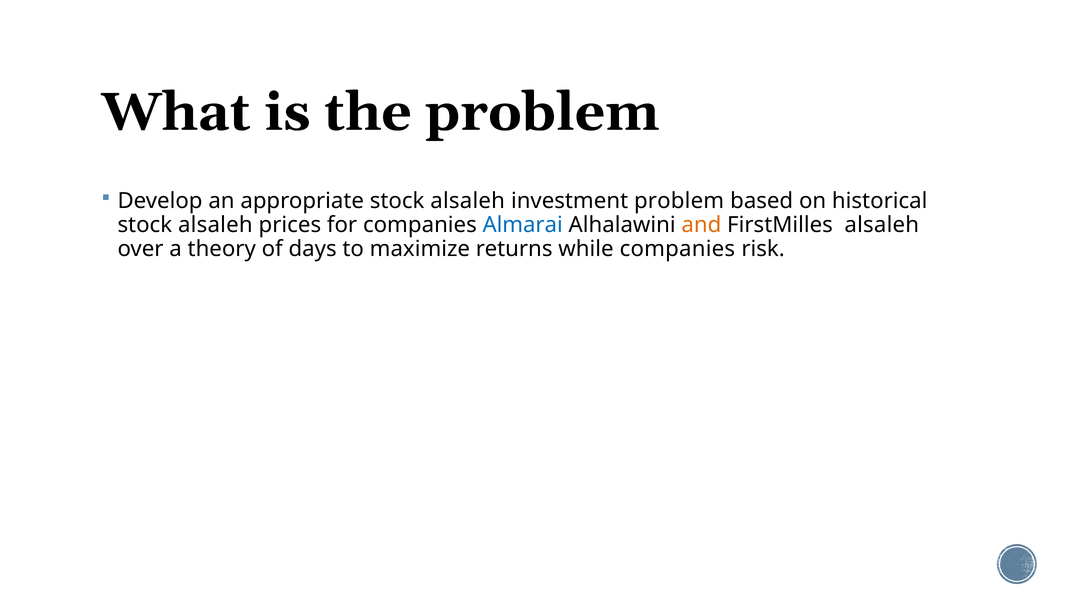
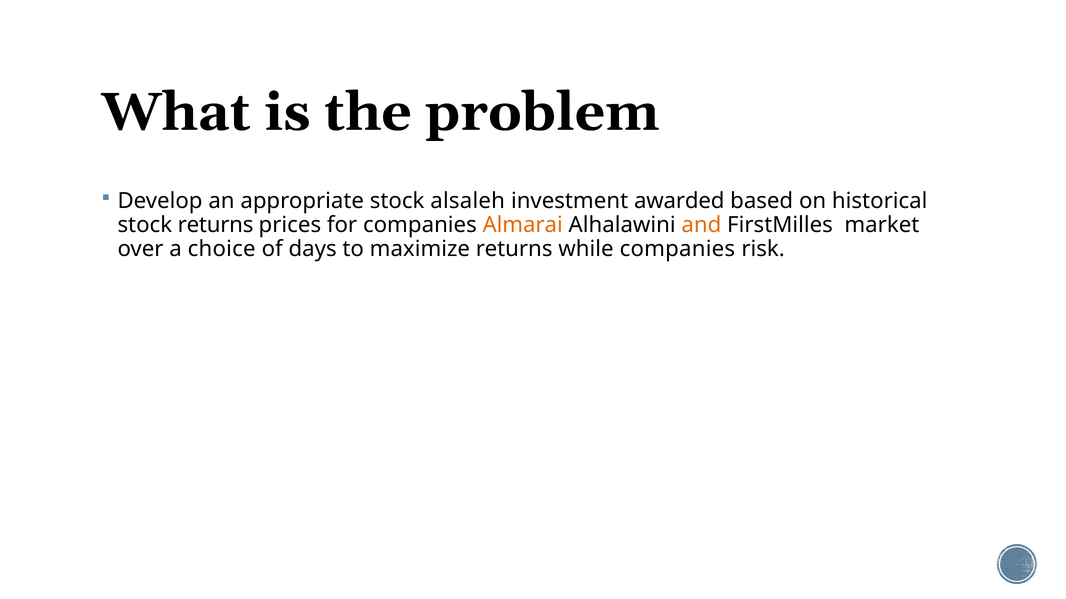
investment problem: problem -> awarded
alsaleh at (215, 225): alsaleh -> returns
Almarai colour: blue -> orange
FirstMilles alsaleh: alsaleh -> market
theory: theory -> choice
